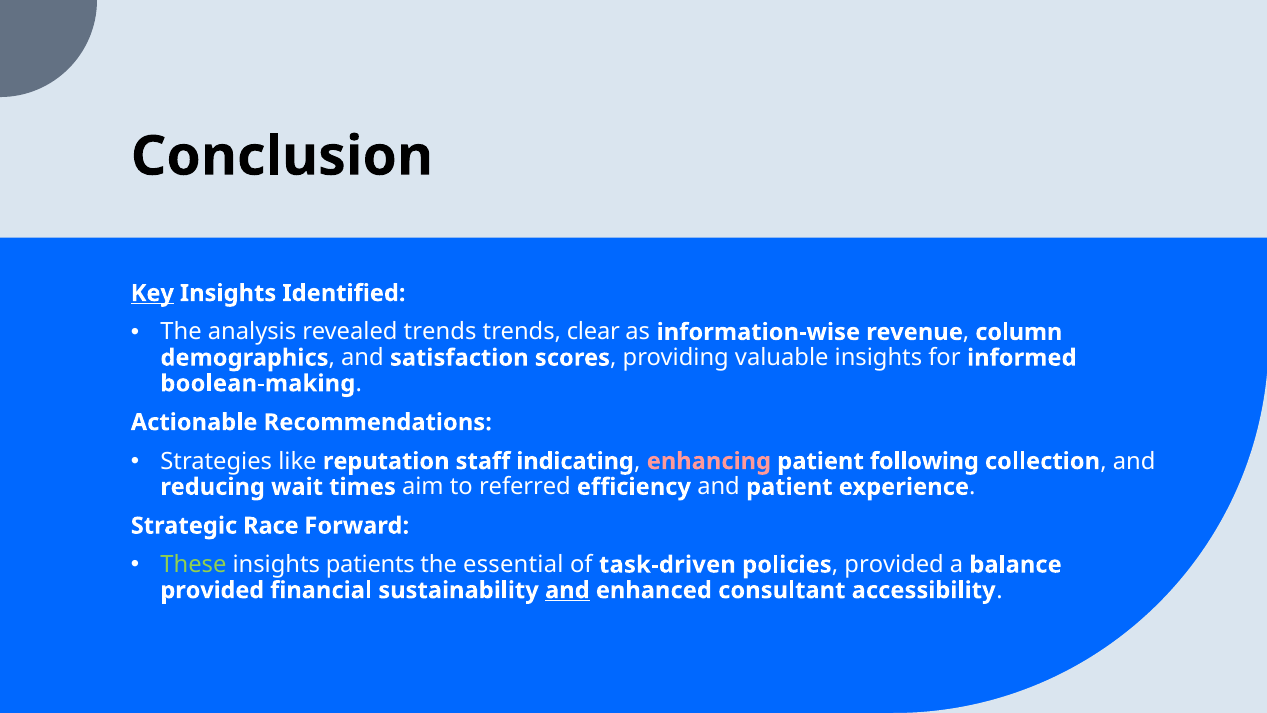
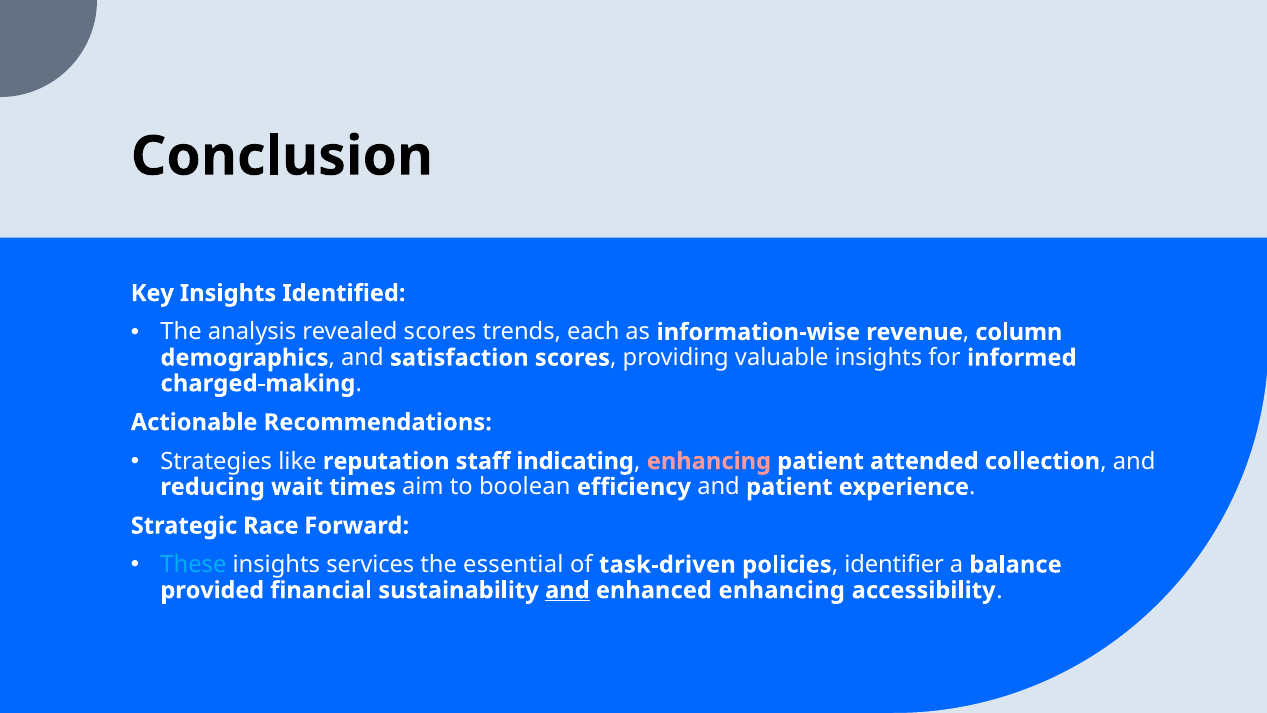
Key underline: present -> none
revealed trends: trends -> scores
clear: clear -> each
boolean-making: boolean-making -> charged-making
following: following -> attended
referred: referred -> boolean
These colour: light green -> light blue
patients: patients -> services
provided at (894, 564): provided -> identifier
enhanced consultant: consultant -> enhancing
